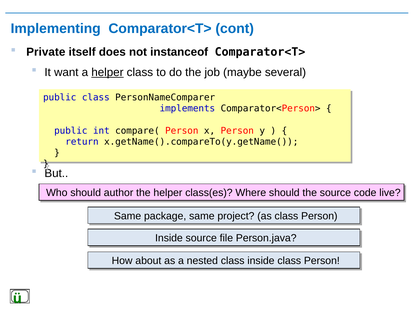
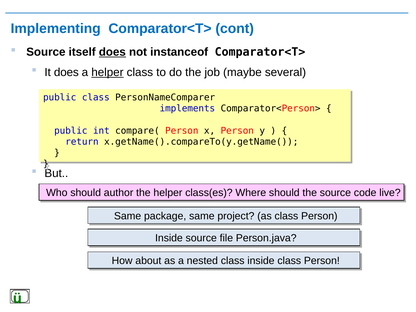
Private at (46, 52): Private -> Source
does at (112, 52) underline: none -> present
It want: want -> does
